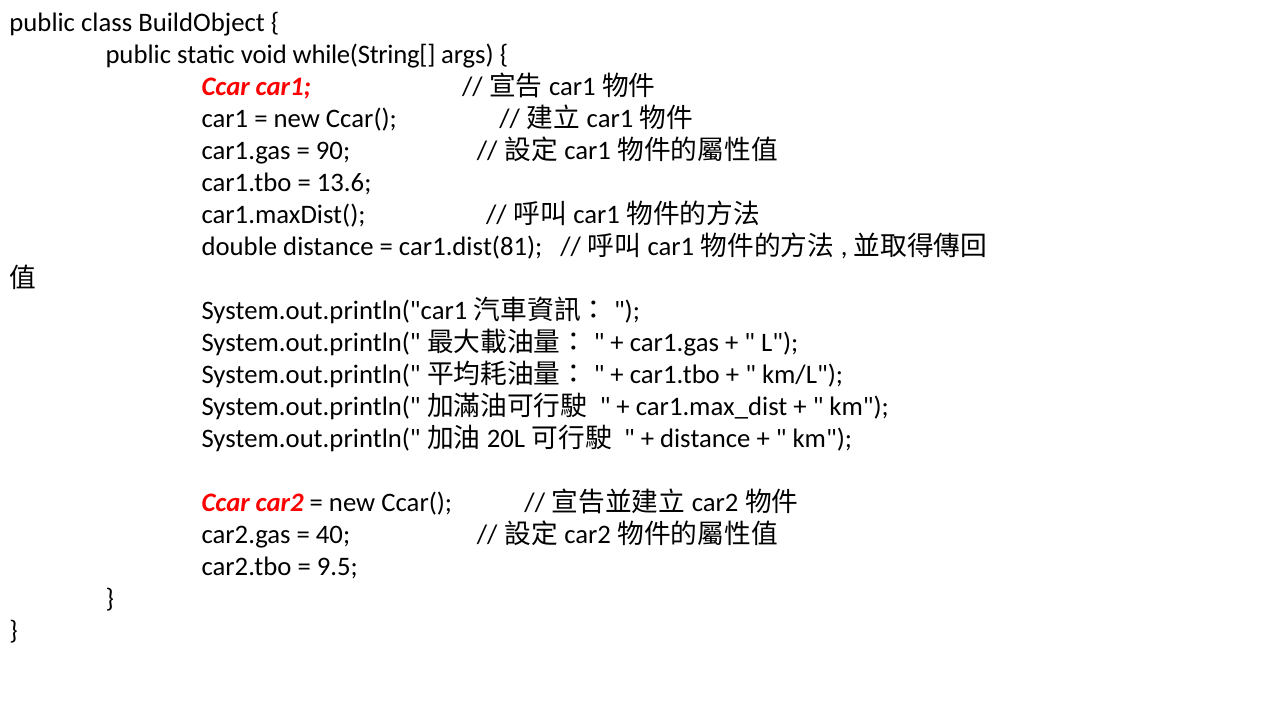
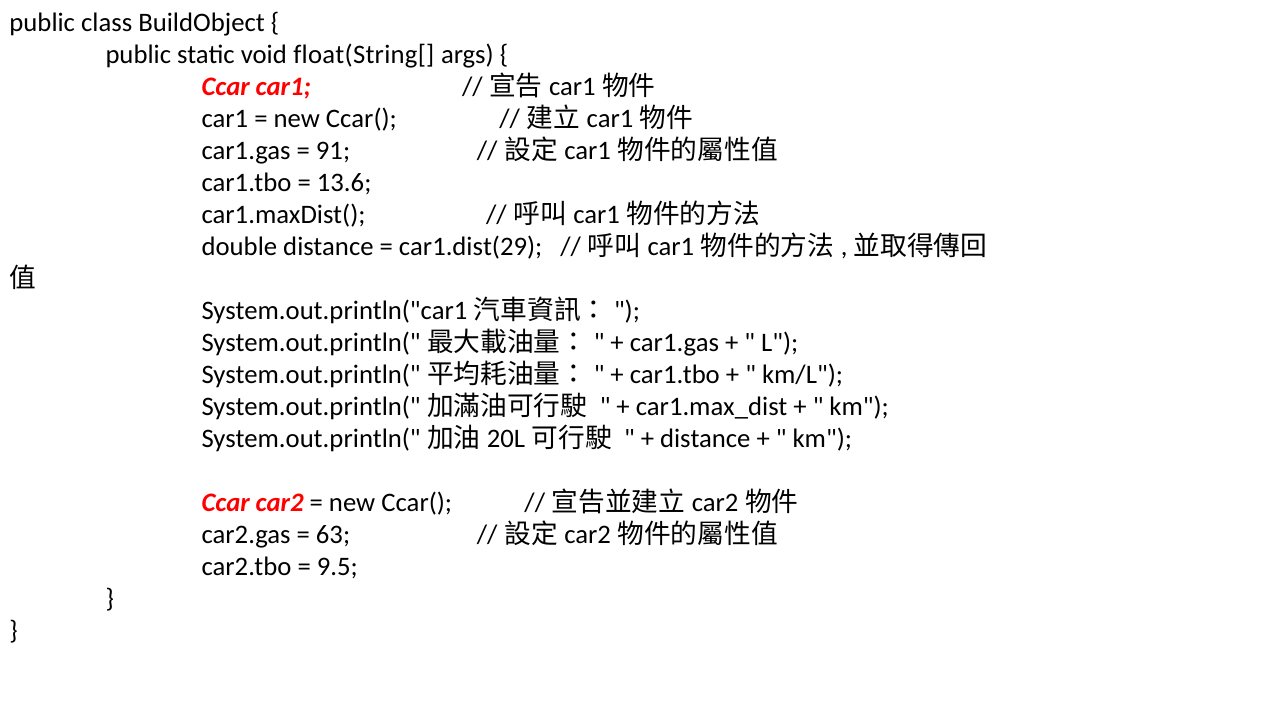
while(String[: while(String[ -> float(String[
90: 90 -> 91
car1.dist(81: car1.dist(81 -> car1.dist(29
40: 40 -> 63
